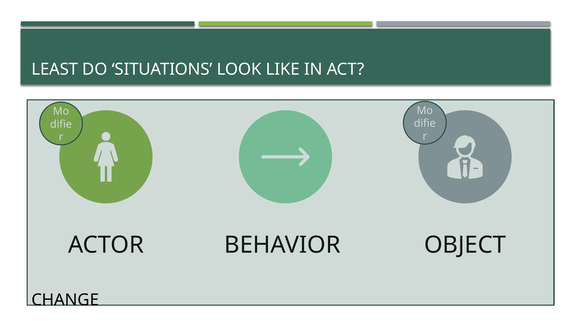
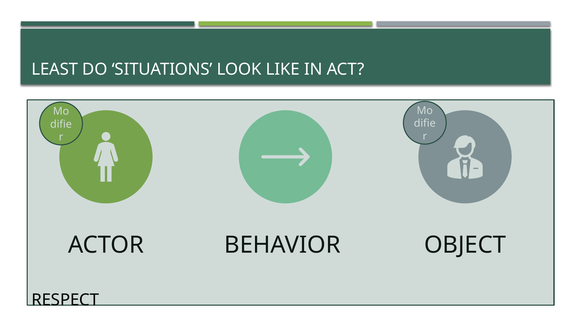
CHANGE: CHANGE -> RESPECT
